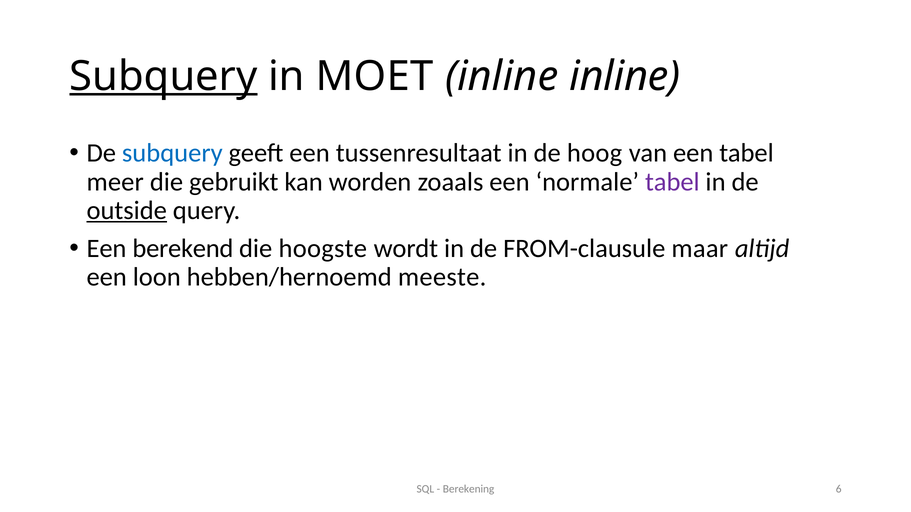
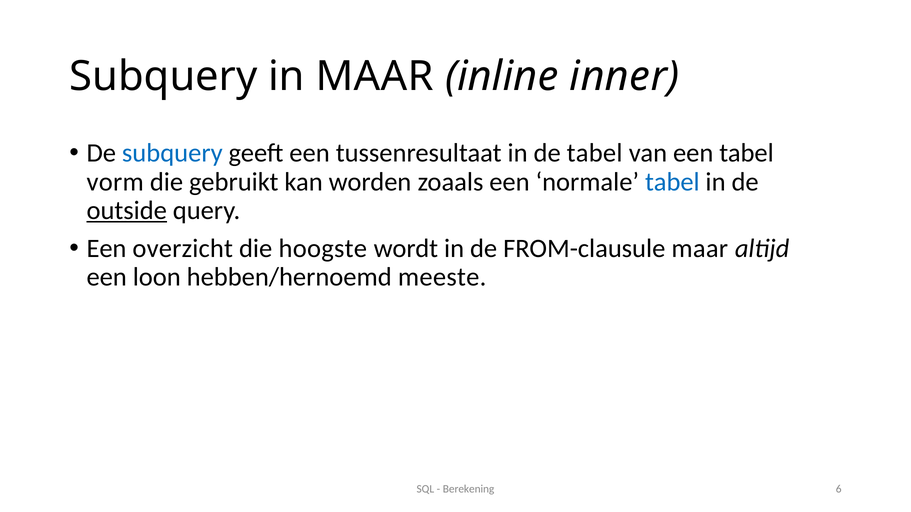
Subquery at (163, 77) underline: present -> none
in MOET: MOET -> MAAR
inline inline: inline -> inner
de hoog: hoog -> tabel
meer: meer -> vorm
tabel at (672, 182) colour: purple -> blue
berekend: berekend -> overzicht
